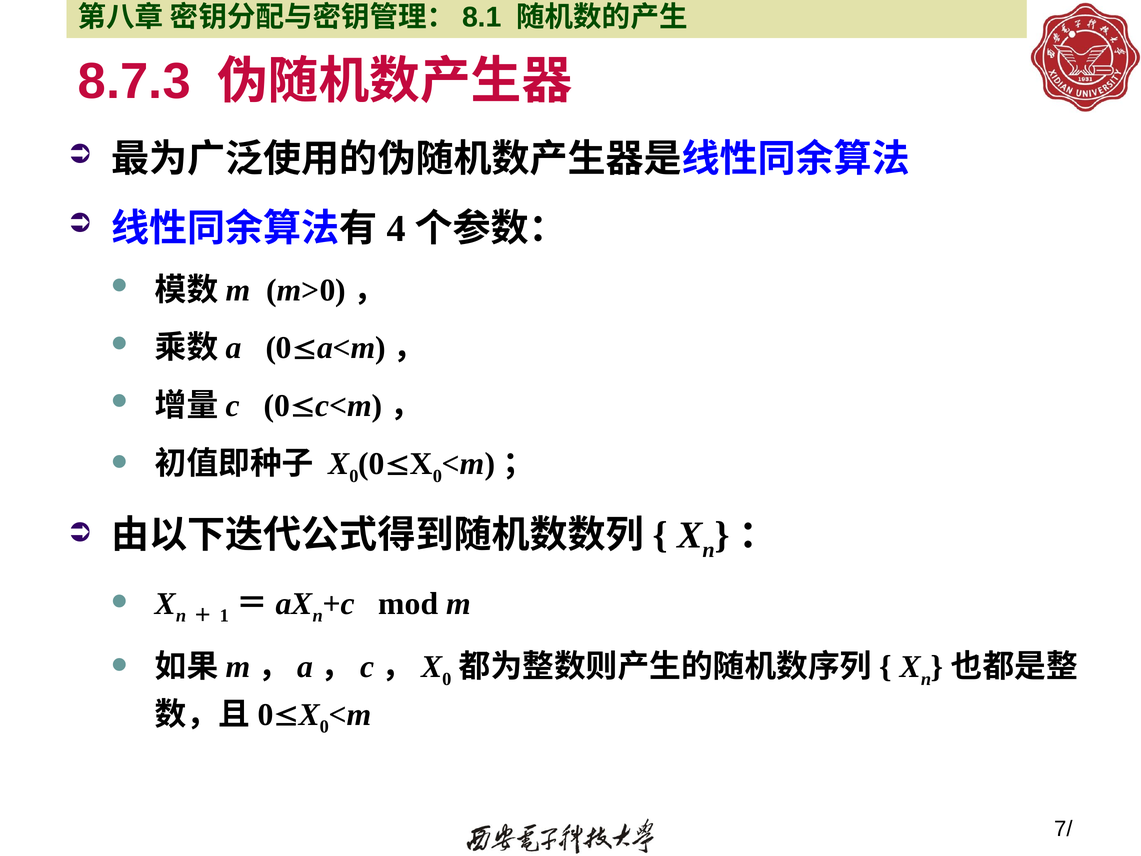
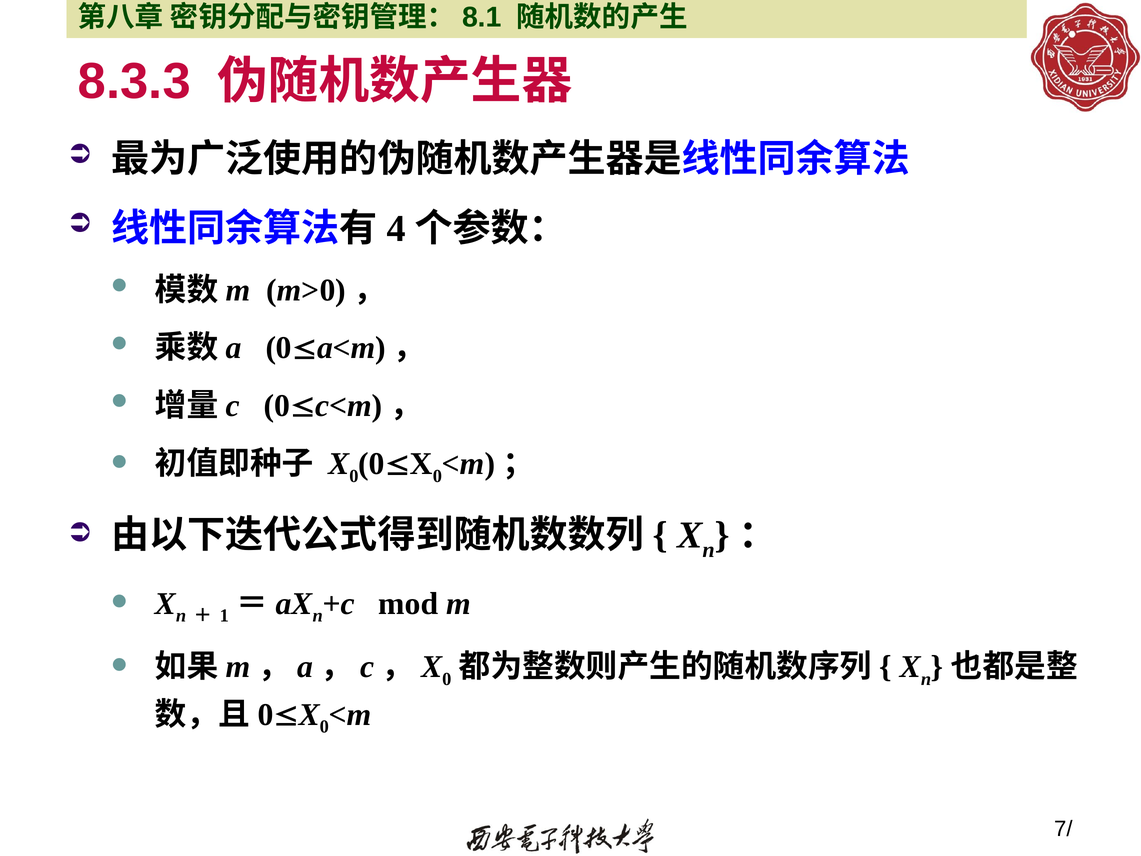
8.7.3: 8.7.3 -> 8.3.3
